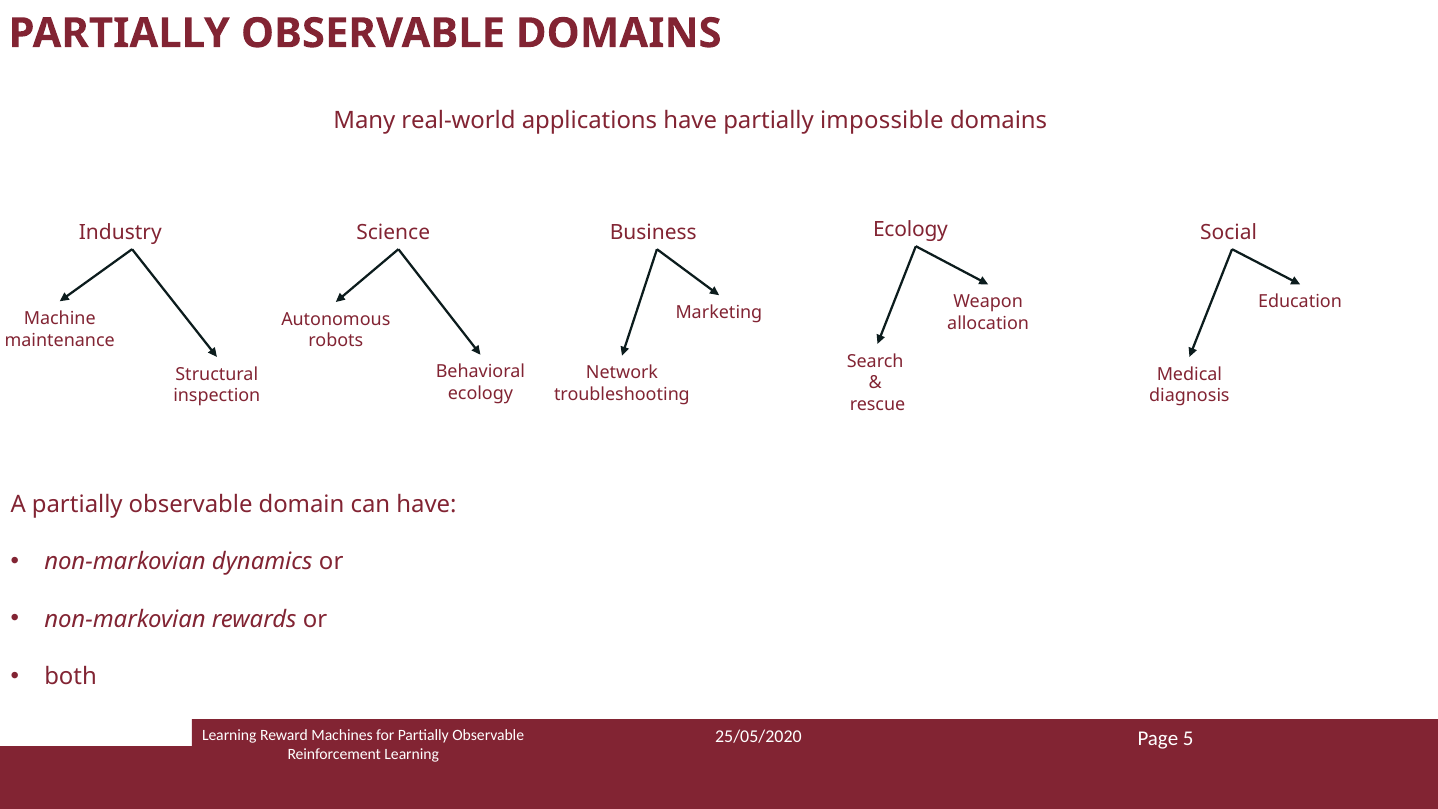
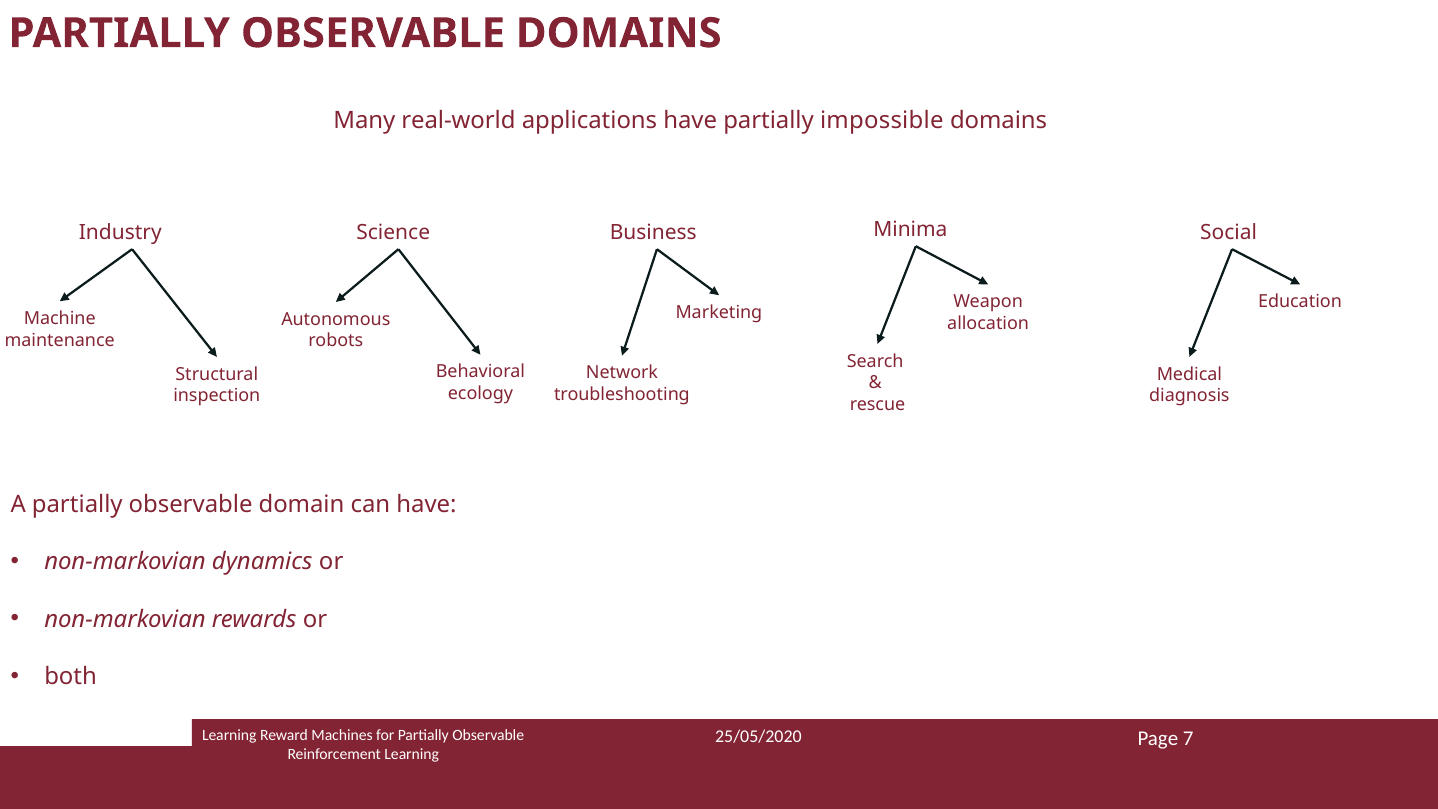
Business Ecology: Ecology -> Minima
5: 5 -> 7
